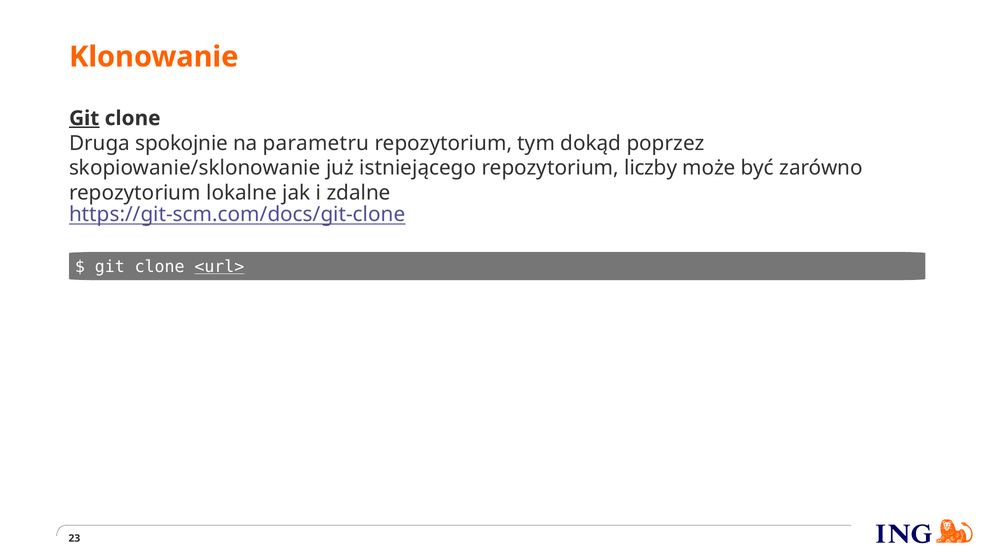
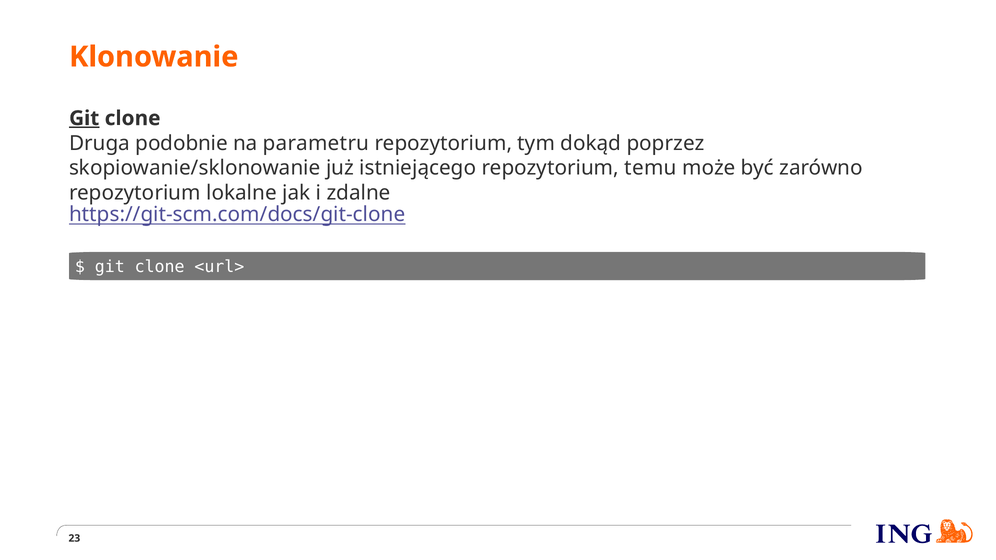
spokojnie: spokojnie -> podobnie
liczby: liczby -> temu
<url> underline: present -> none
